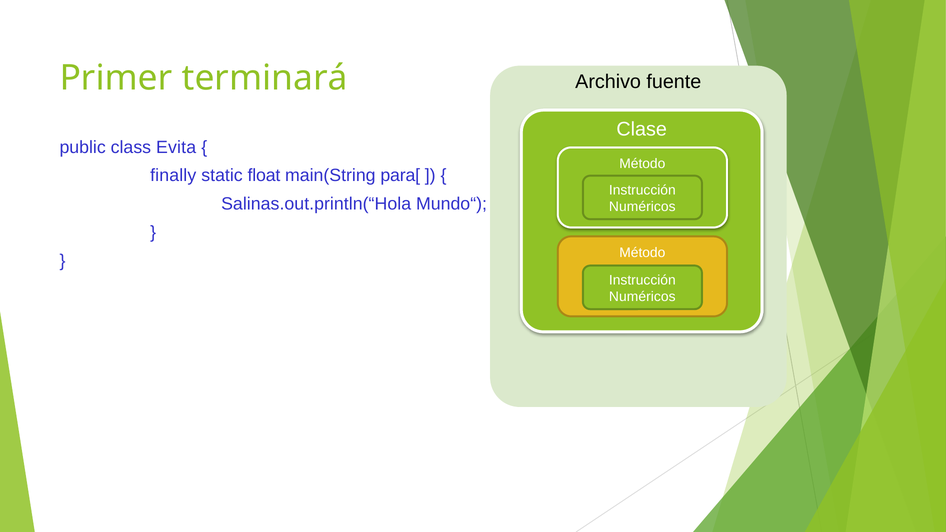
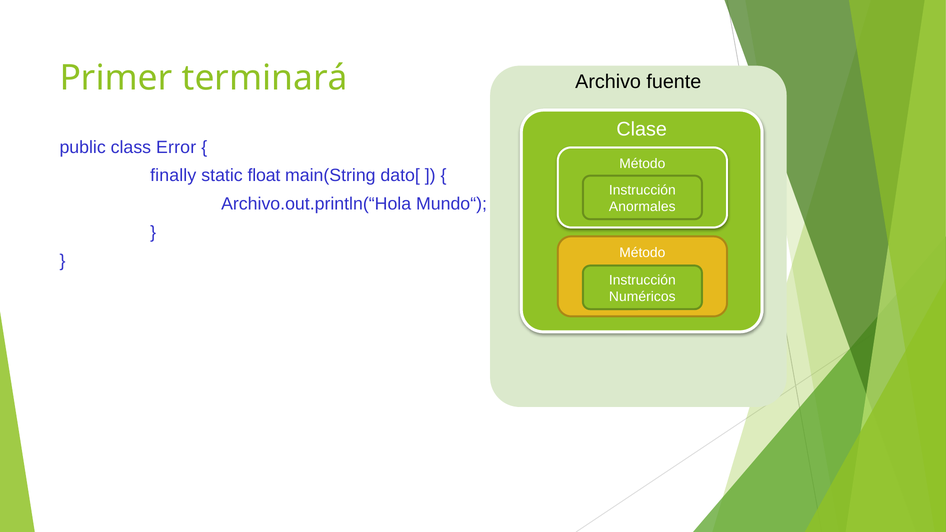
Evita: Evita -> Error
para[: para[ -> dato[
Salinas.out.println(“Hola: Salinas.out.println(“Hola -> Archivo.out.println(“Hola
Numéricos at (642, 207): Numéricos -> Anormales
